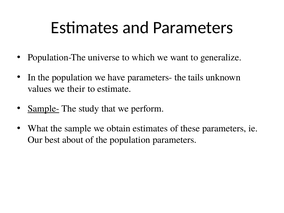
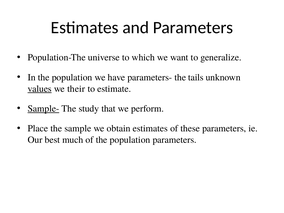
values underline: none -> present
What: What -> Place
about: about -> much
